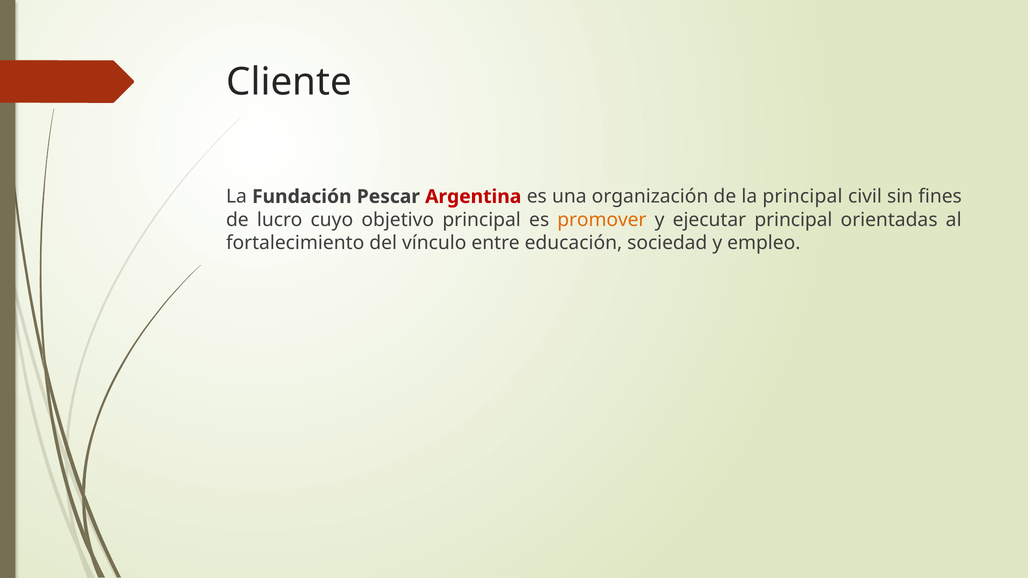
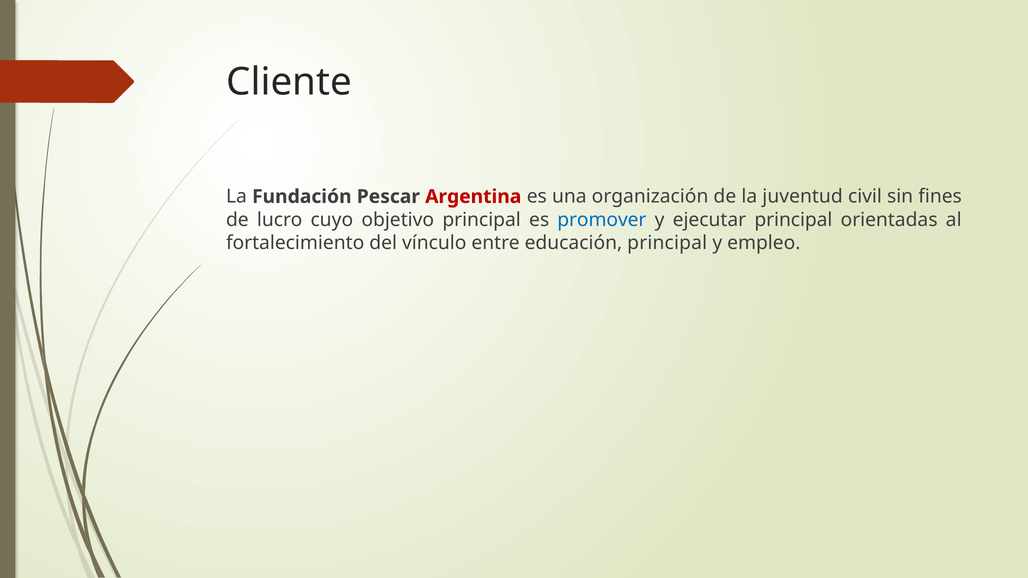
la principal: principal -> juventud
promover colour: orange -> blue
educación sociedad: sociedad -> principal
